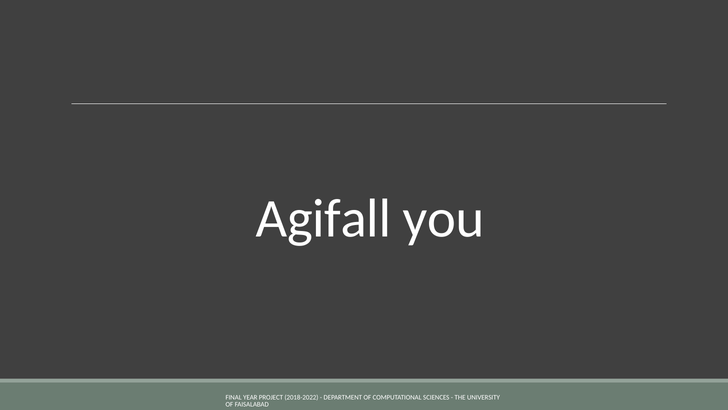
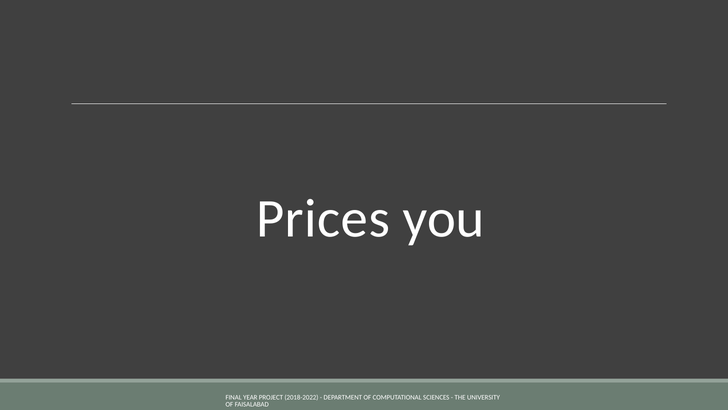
Agifall: Agifall -> Prices
